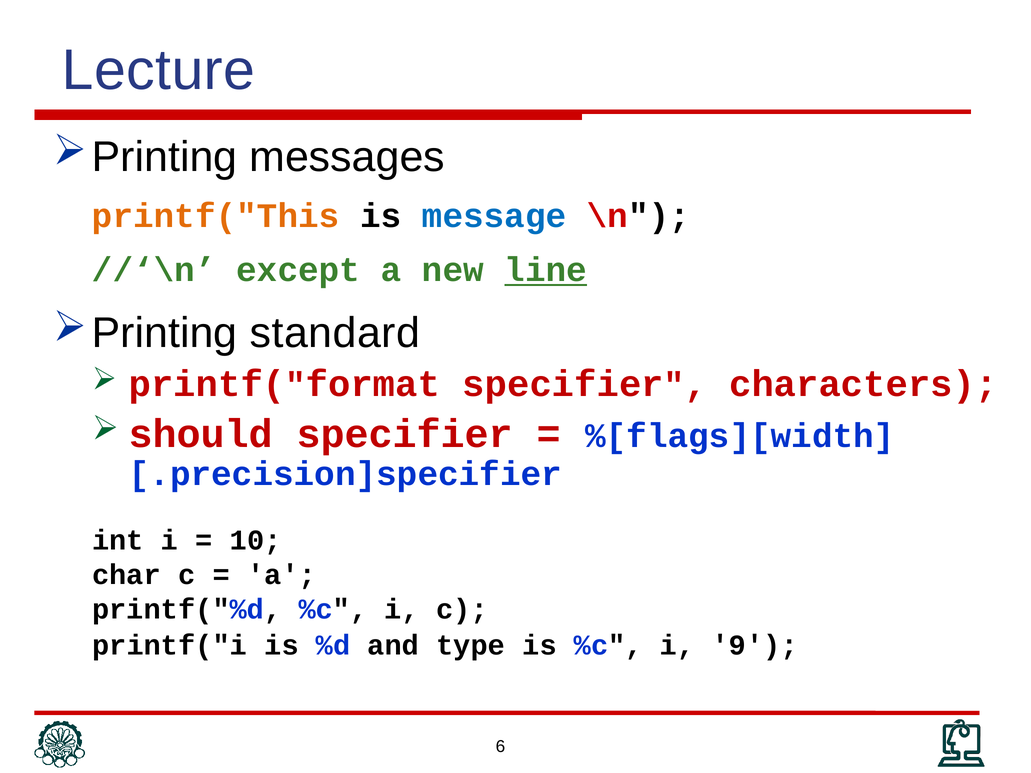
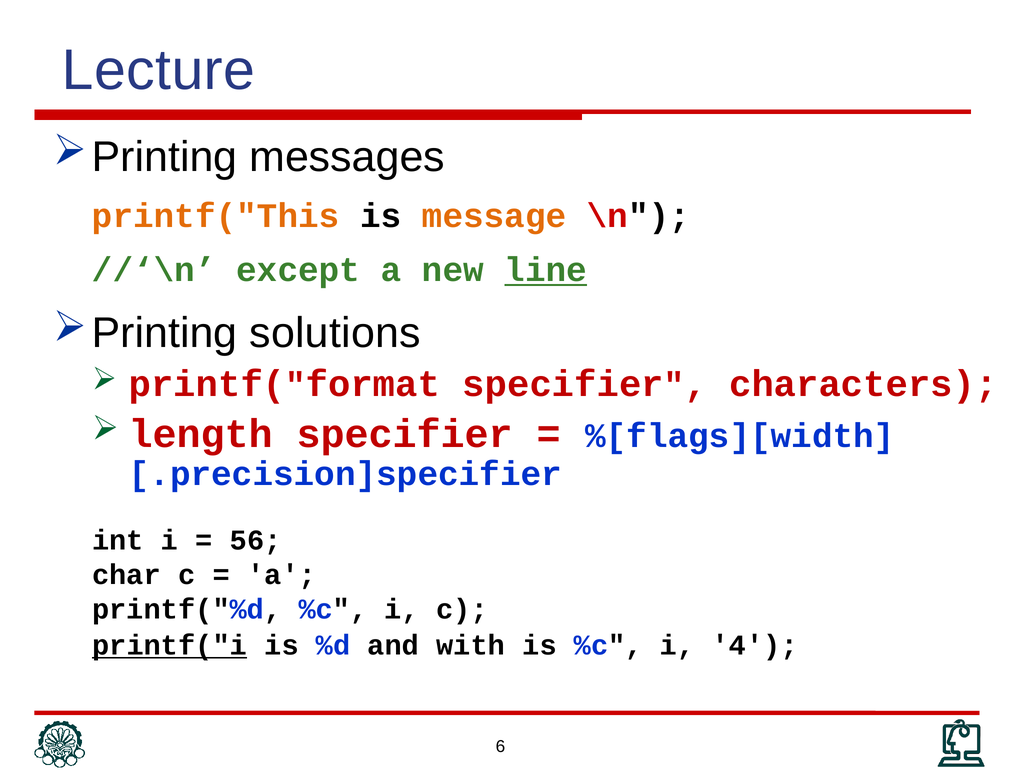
message colour: blue -> orange
standard: standard -> solutions
should: should -> length
10: 10 -> 56
printf("i underline: none -> present
type: type -> with
9: 9 -> 4
